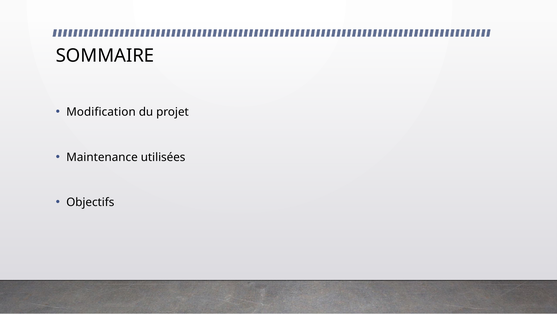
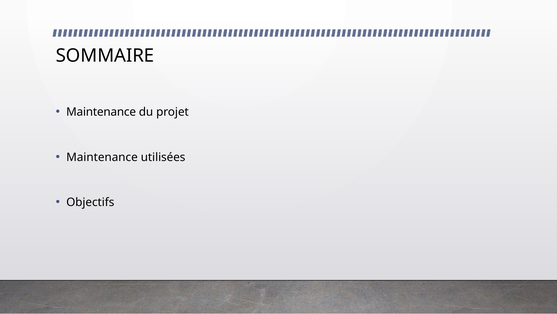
Modification at (101, 112): Modification -> Maintenance
